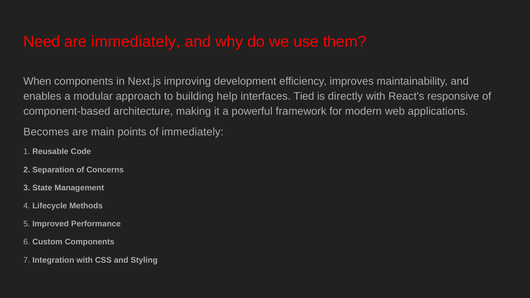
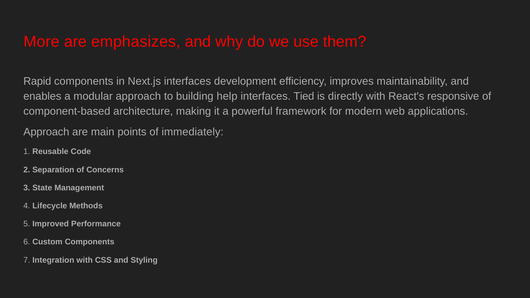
Need: Need -> More
are immediately: immediately -> emphasizes
When: When -> Rapid
Next.js improving: improving -> interfaces
Becomes at (46, 132): Becomes -> Approach
